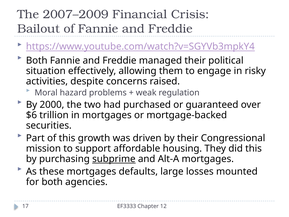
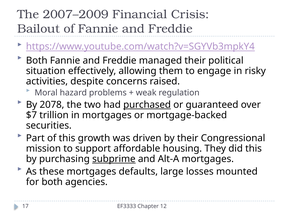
2000: 2000 -> 2078
purchased underline: none -> present
$6: $6 -> $7
